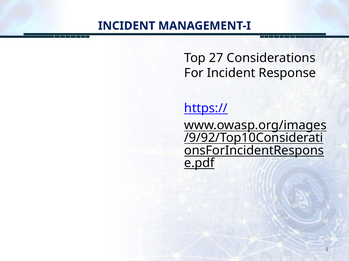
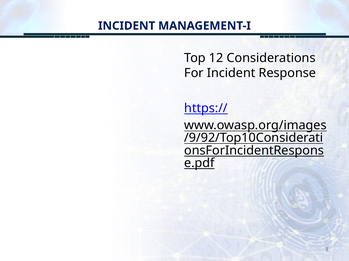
27: 27 -> 12
